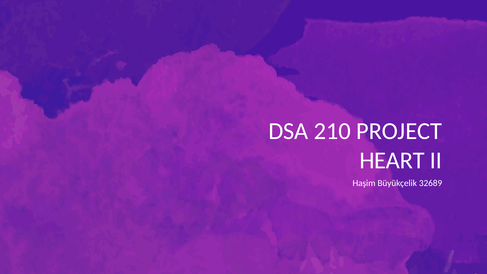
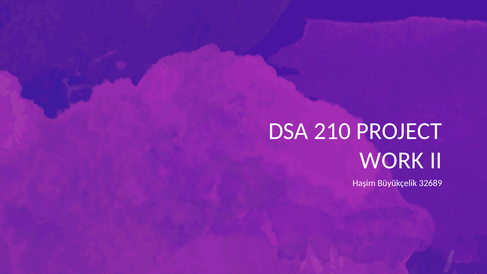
HEART: HEART -> WORK
